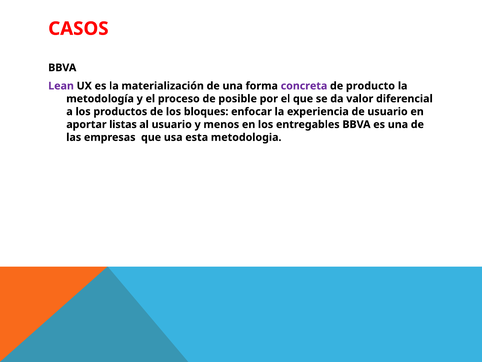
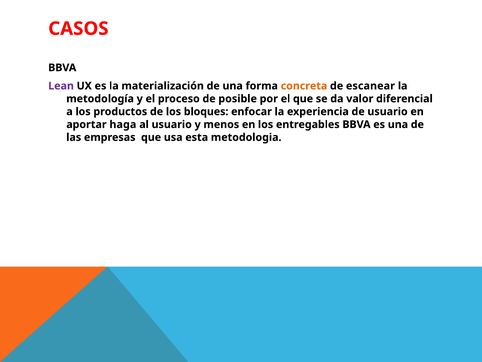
concreta colour: purple -> orange
producto: producto -> escanear
listas: listas -> haga
